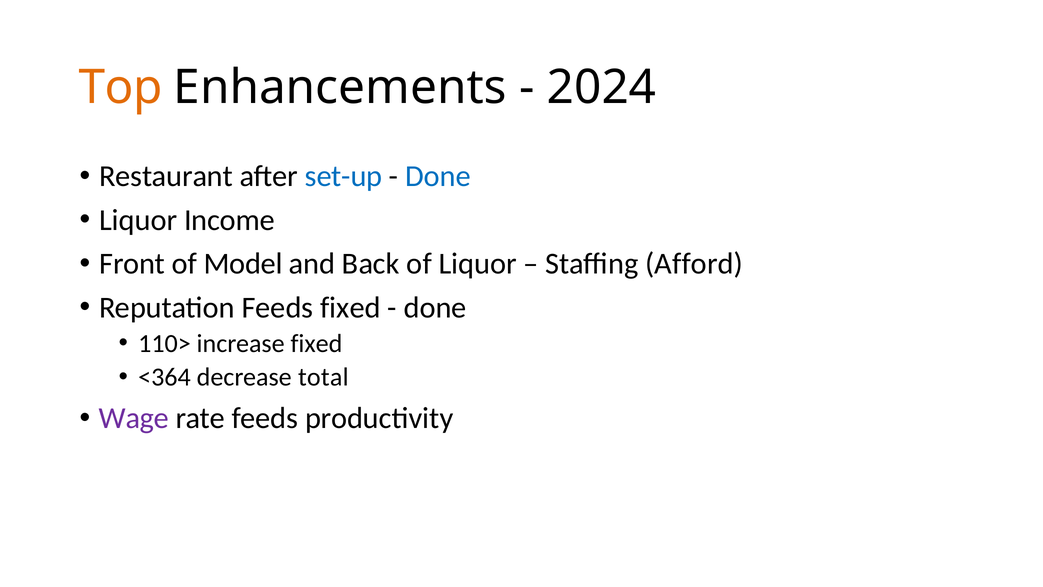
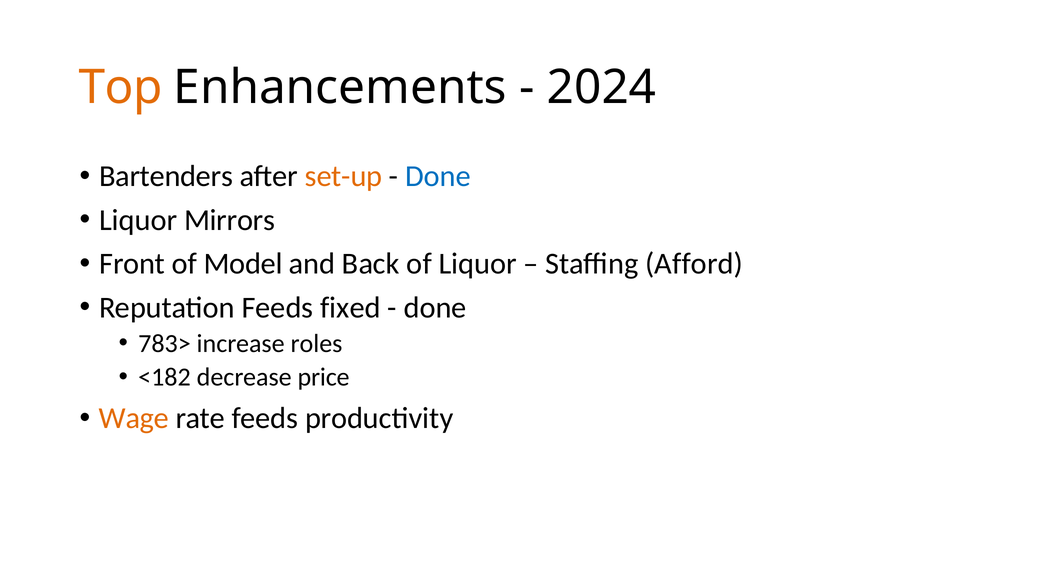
Restaurant: Restaurant -> Bartenders
set-up colour: blue -> orange
Income: Income -> Mirrors
110>: 110> -> 783>
increase fixed: fixed -> roles
<364: <364 -> <182
total: total -> price
Wage colour: purple -> orange
